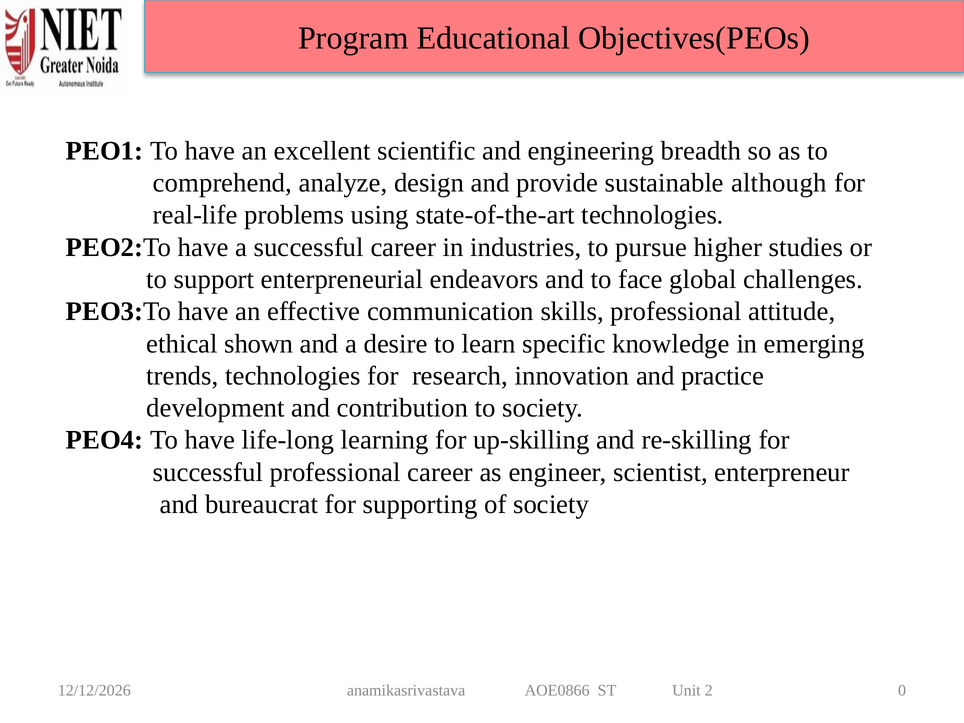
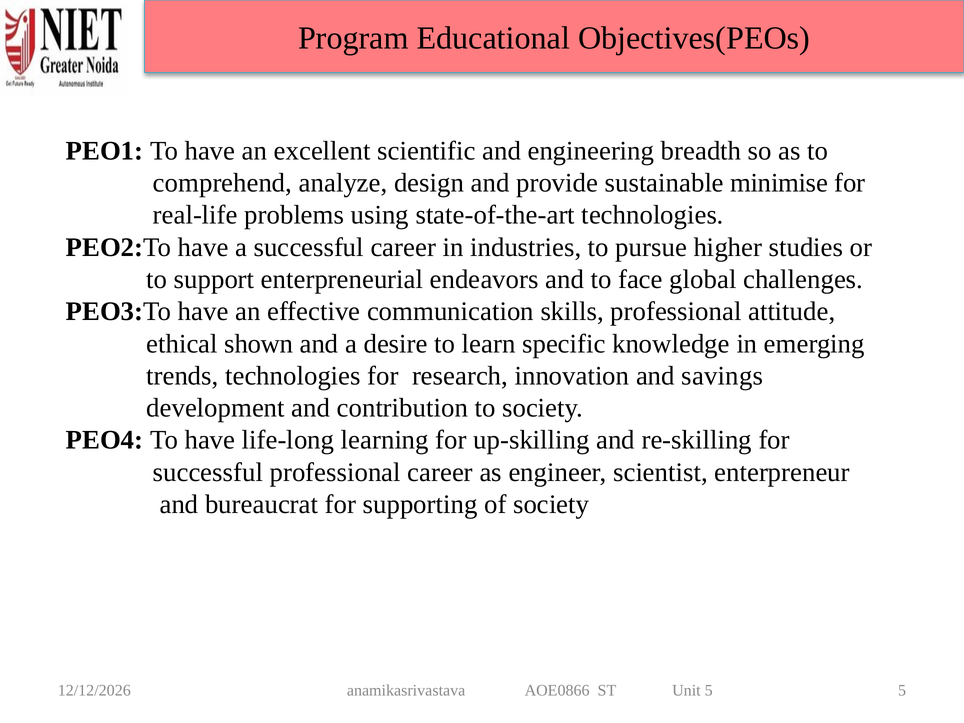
although: although -> minimise
practice: practice -> savings
Unit 2: 2 -> 5
0 at (902, 690): 0 -> 5
